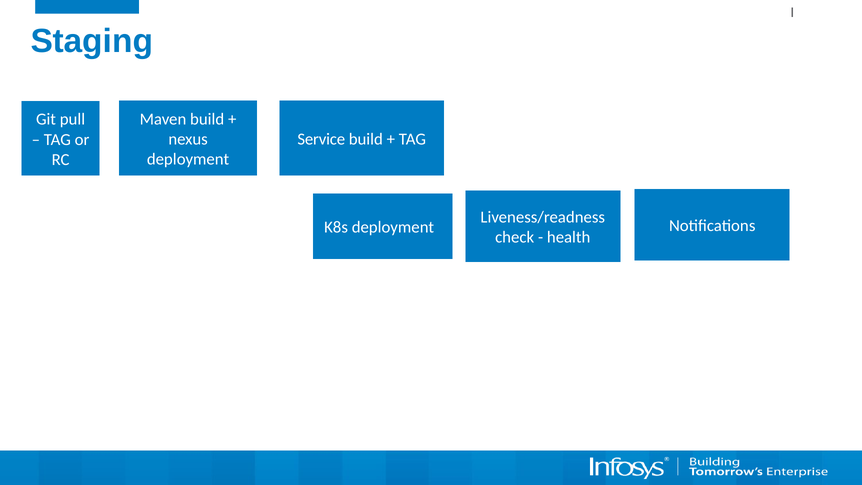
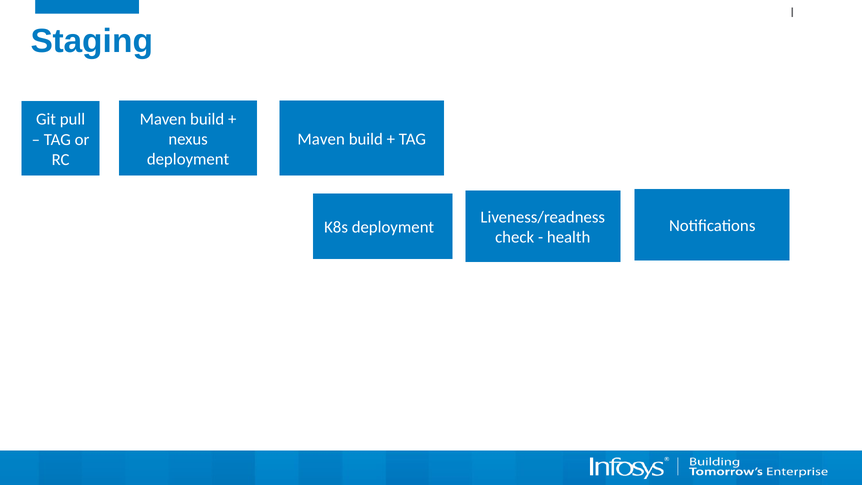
Service at (321, 139): Service -> Maven
